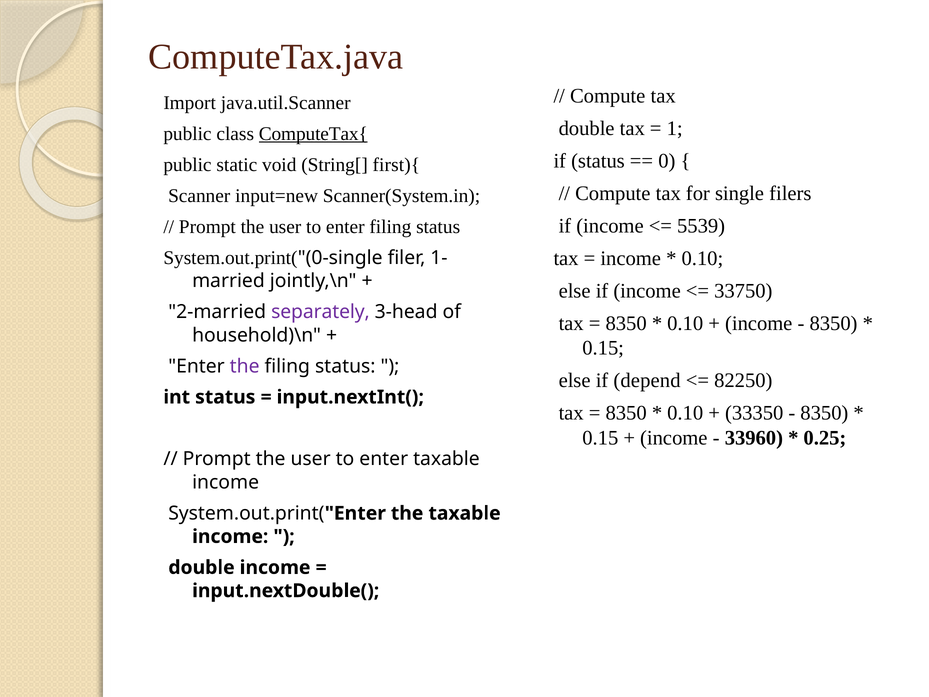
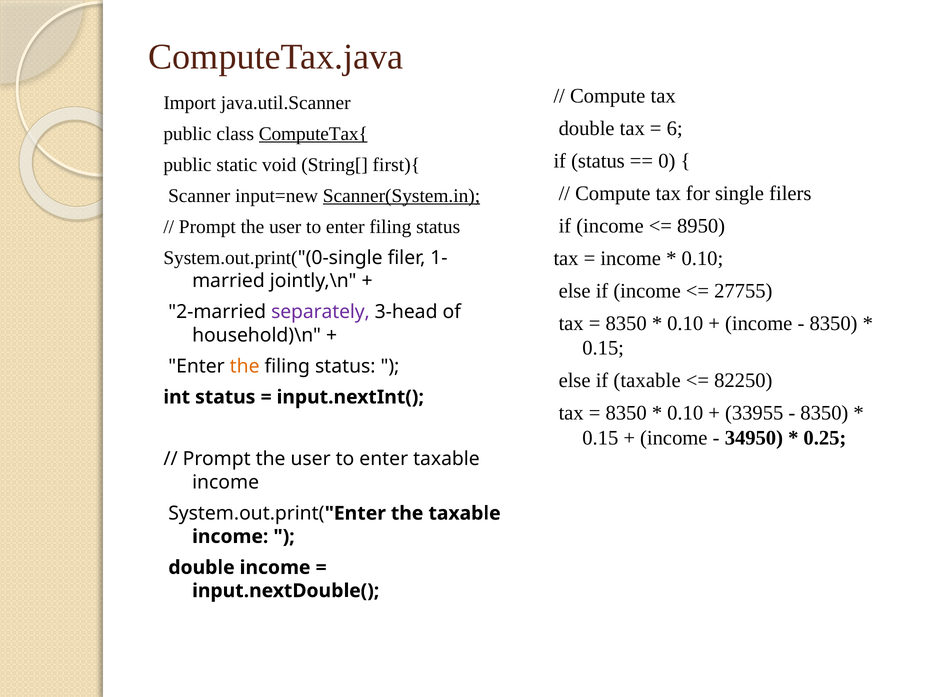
1: 1 -> 6
Scanner(System.in underline: none -> present
5539: 5539 -> 8950
33750: 33750 -> 27755
the at (245, 366) colour: purple -> orange
if depend: depend -> taxable
33350: 33350 -> 33955
33960: 33960 -> 34950
